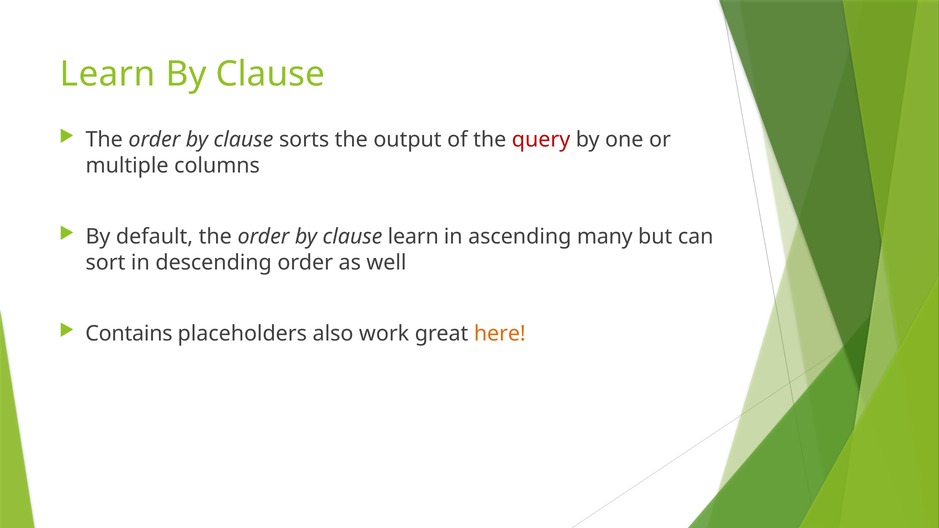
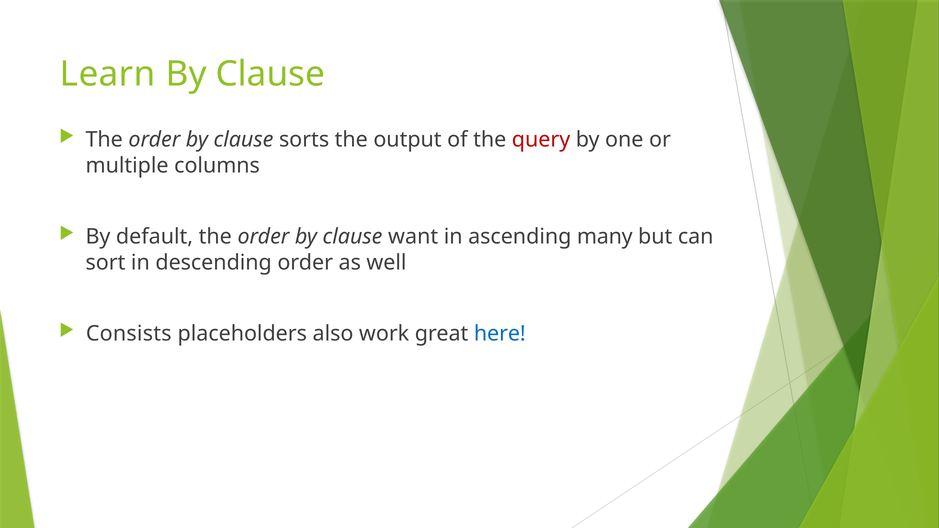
clause learn: learn -> want
Contains: Contains -> Consists
here colour: orange -> blue
